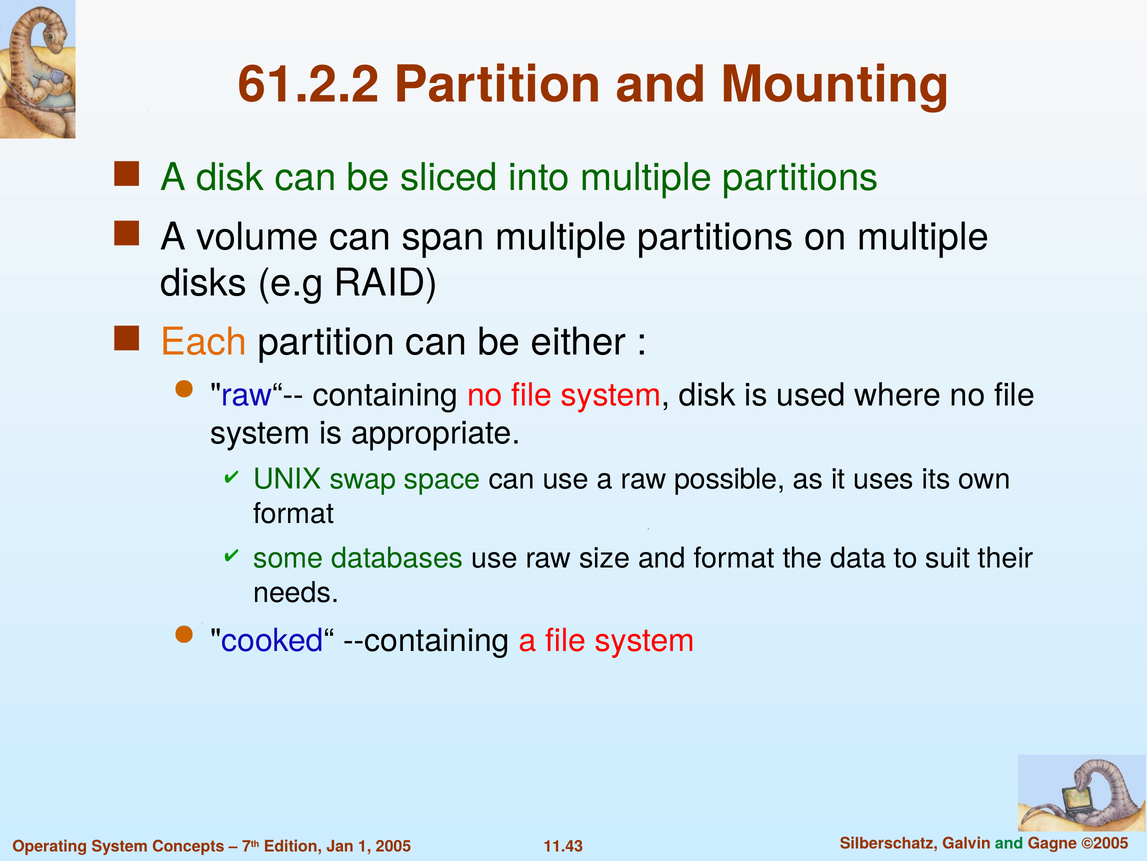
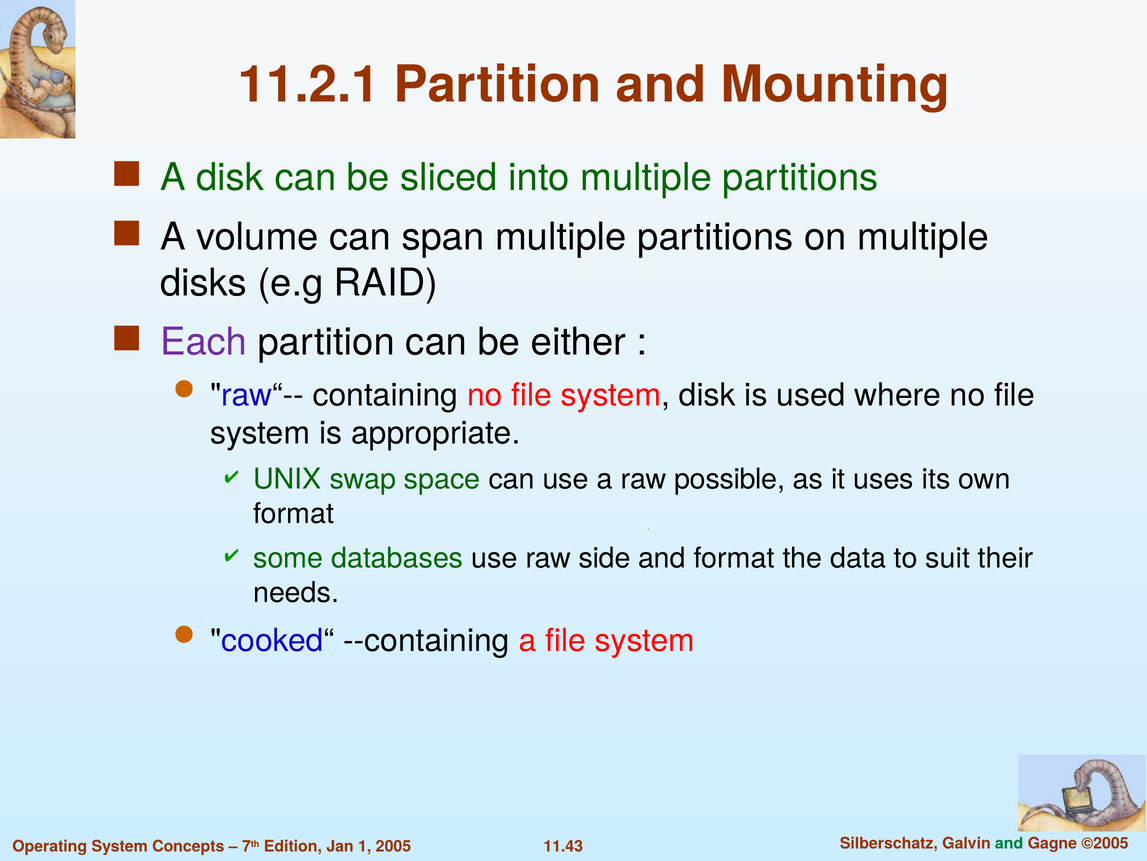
61.2.2: 61.2.2 -> 11.2.1
Each colour: orange -> purple
size: size -> side
